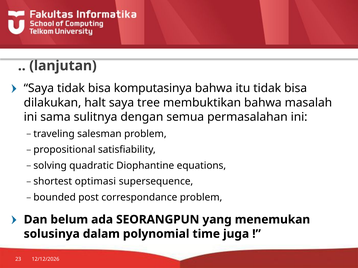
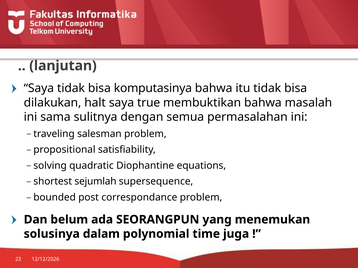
tree: tree -> true
optimasi: optimasi -> sejumlah
